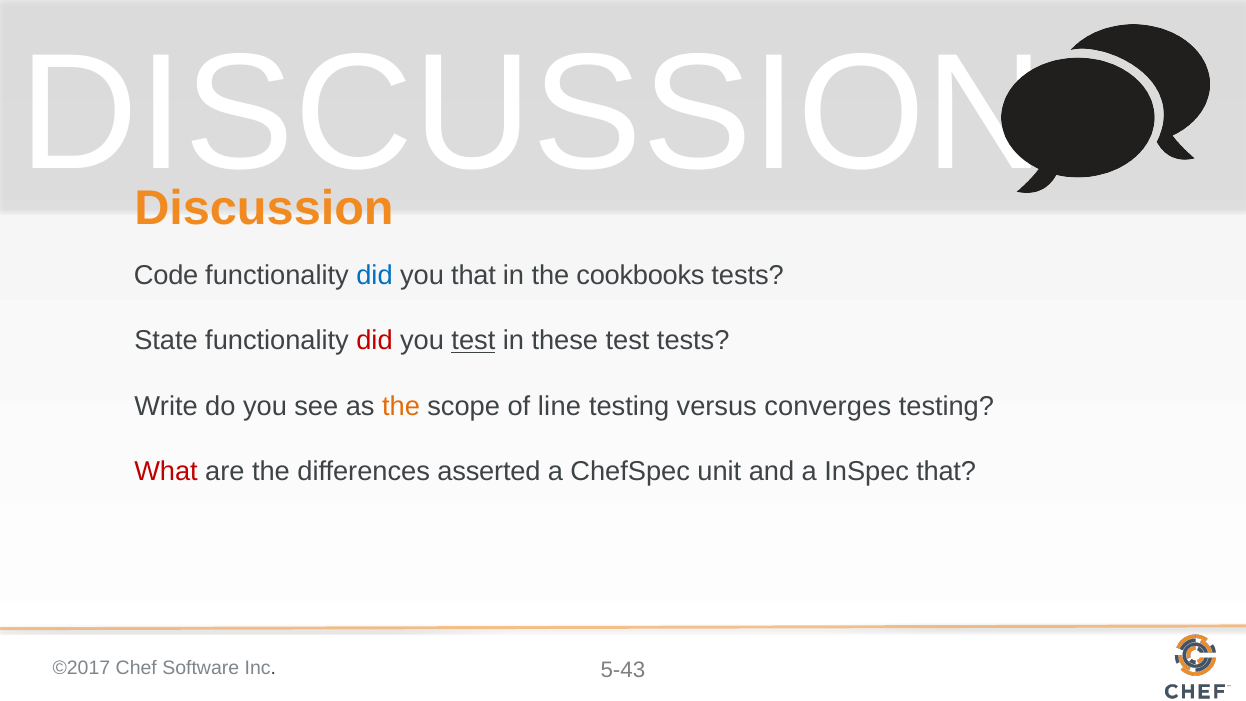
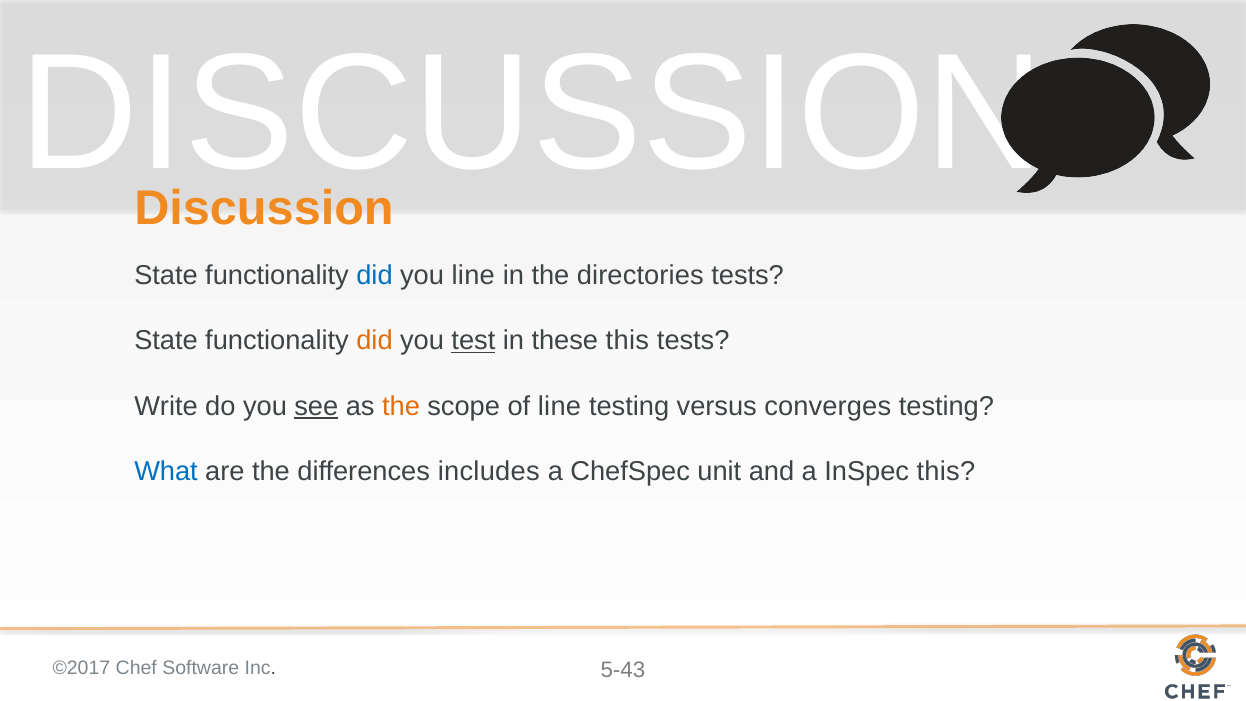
Code at (166, 275): Code -> State
you that: that -> line
cookbooks: cookbooks -> directories
did at (374, 341) colour: red -> orange
these test: test -> this
see underline: none -> present
What colour: red -> blue
asserted: asserted -> includes
InSpec that: that -> this
